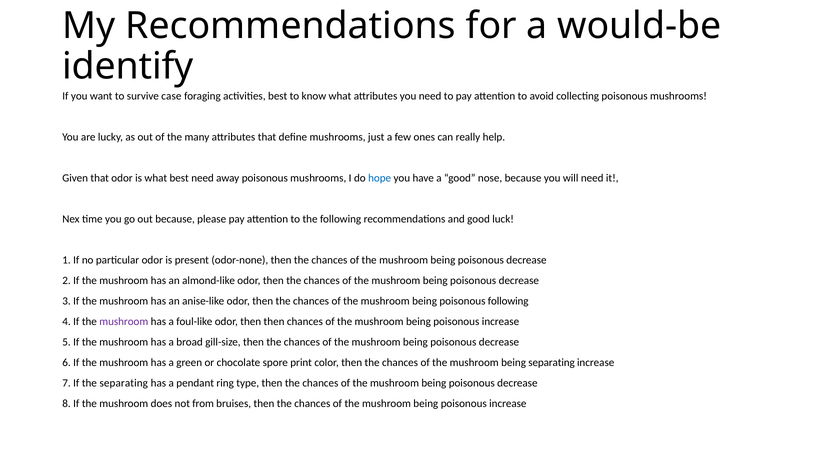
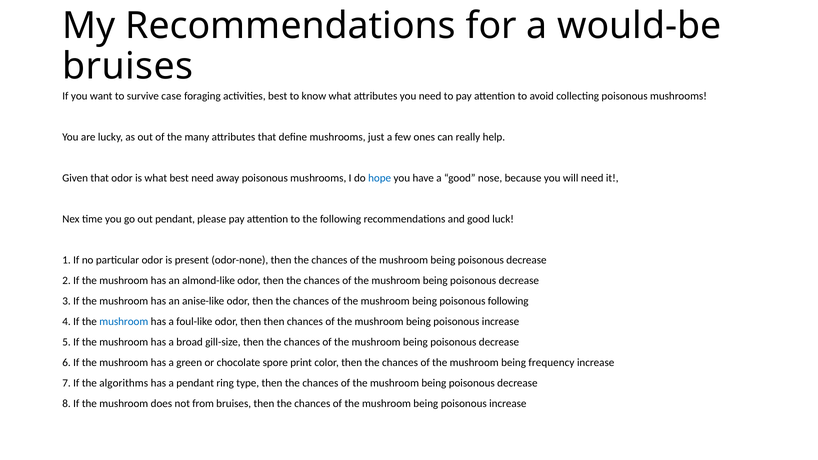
identify at (128, 66): identify -> bruises
out because: because -> pendant
mushroom at (124, 322) colour: purple -> blue
being separating: separating -> frequency
the separating: separating -> algorithms
